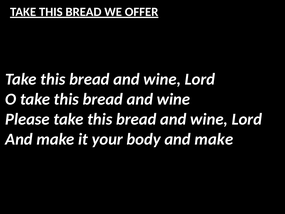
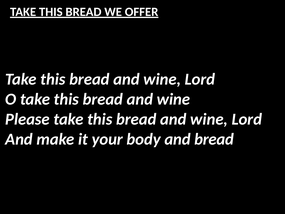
body and make: make -> bread
